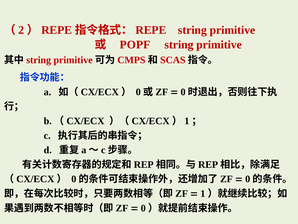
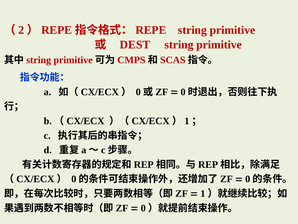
POPF: POPF -> DEST
